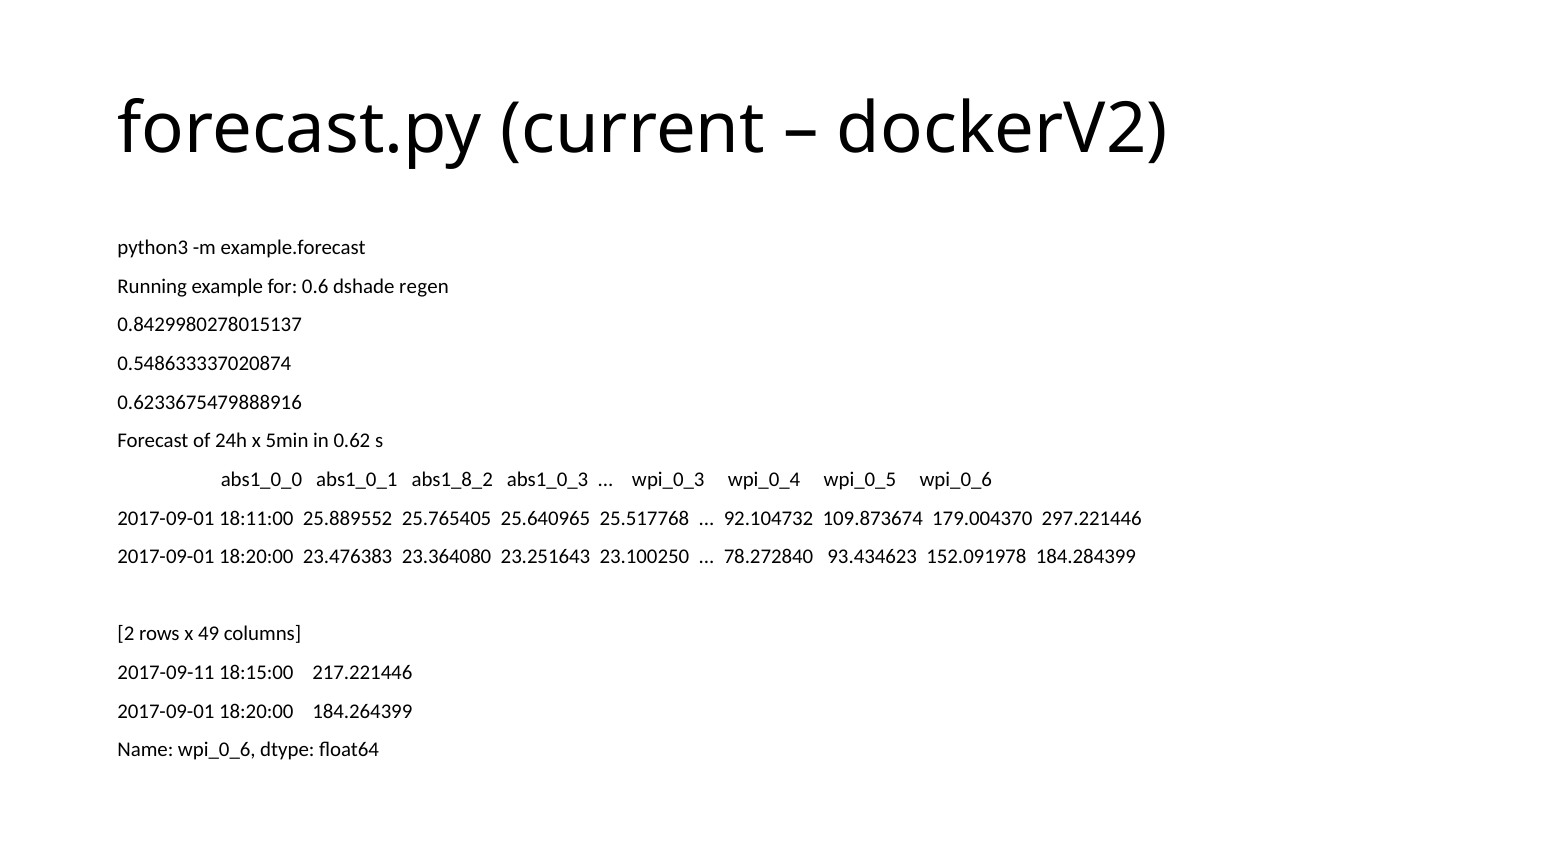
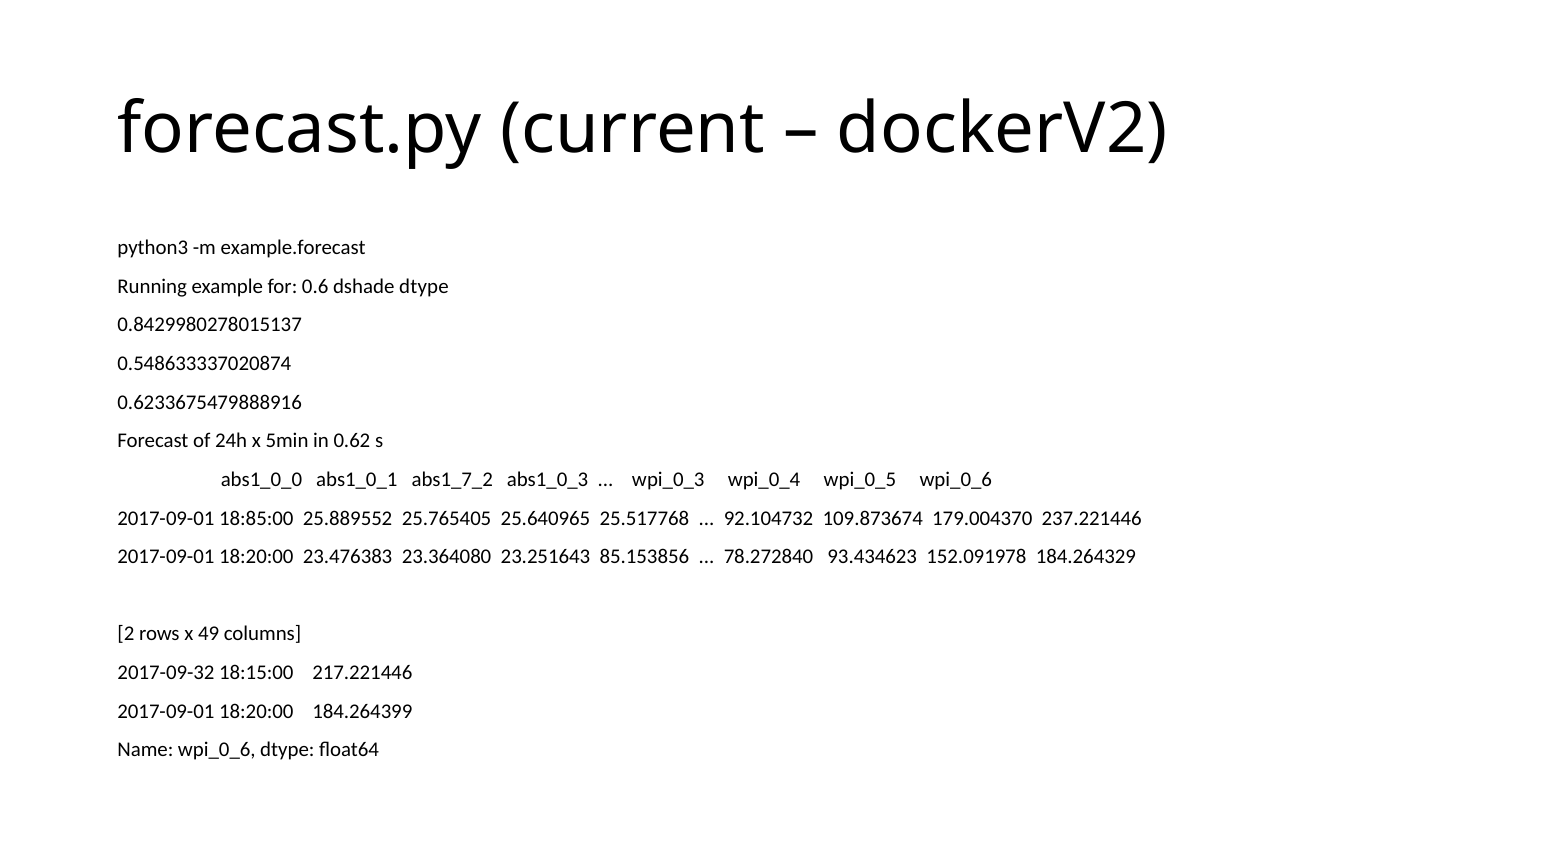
dshade regen: regen -> dtype
abs1_8_2: abs1_8_2 -> abs1_7_2
18:11:00: 18:11:00 -> 18:85:00
297.221446: 297.221446 -> 237.221446
23.100250: 23.100250 -> 85.153856
184.284399: 184.284399 -> 184.264329
2017-09-11: 2017-09-11 -> 2017-09-32
